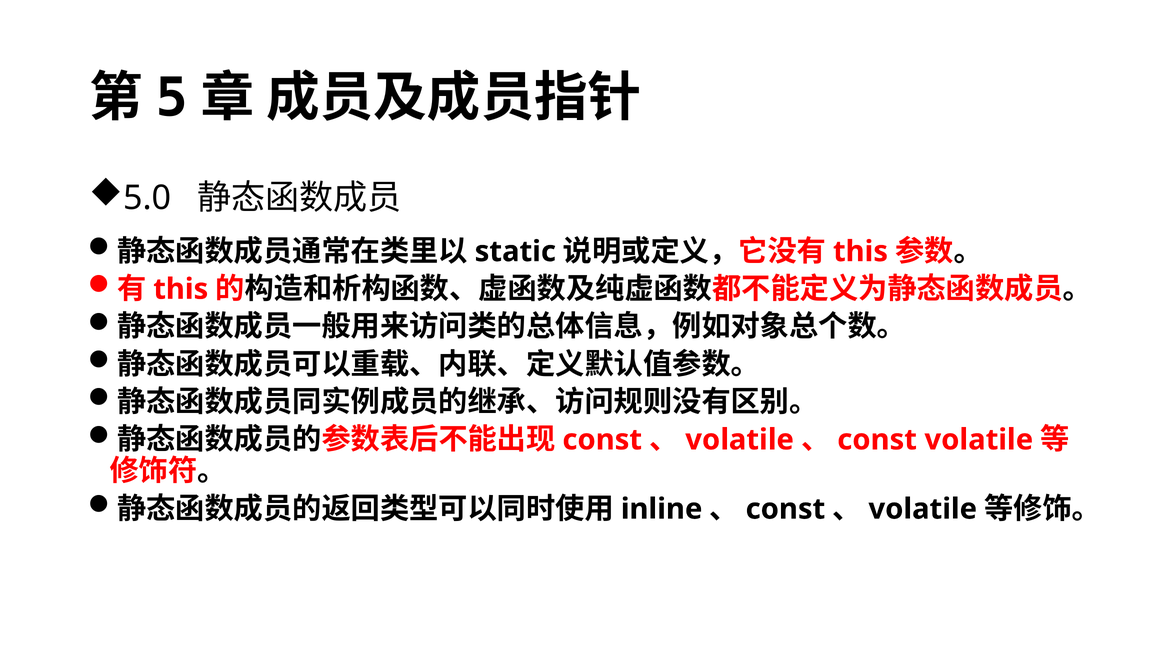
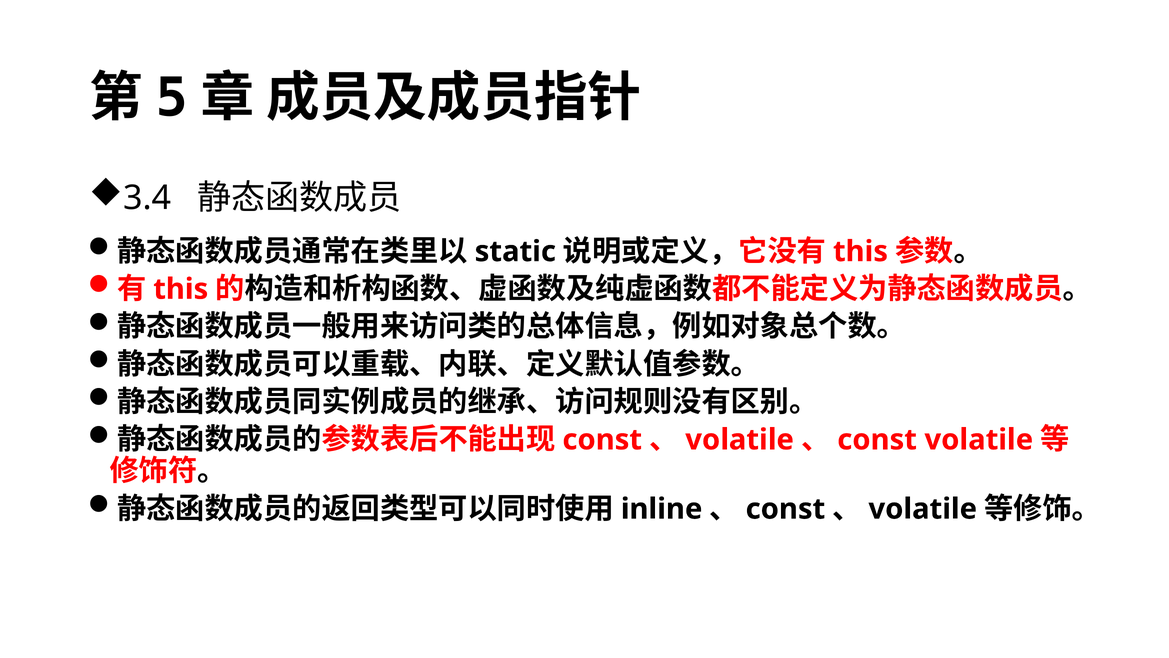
5.0: 5.0 -> 3.4
